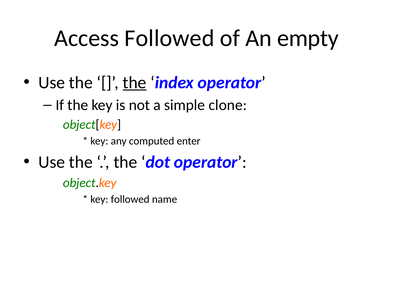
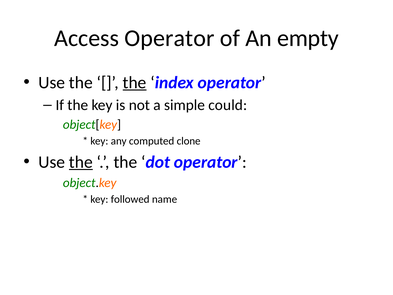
Access Followed: Followed -> Operator
clone: clone -> could
enter: enter -> clone
the at (81, 162) underline: none -> present
